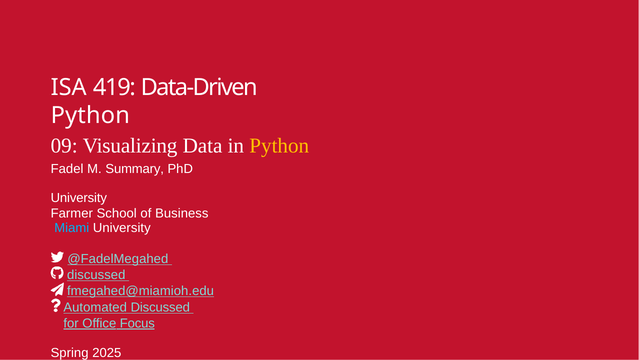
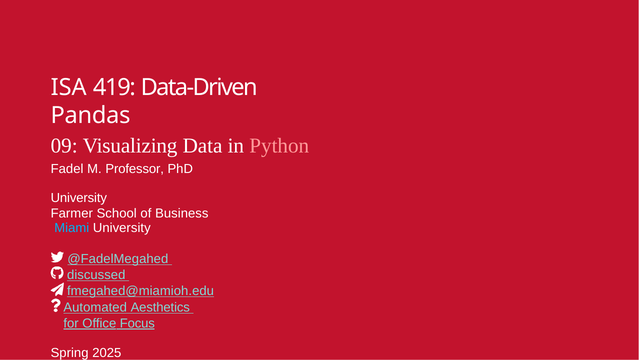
Python at (90, 116): Python -> Pandas
Python at (279, 146) colour: yellow -> pink
Summary: Summary -> Professor
Automated Discussed: Discussed -> Aesthetics
